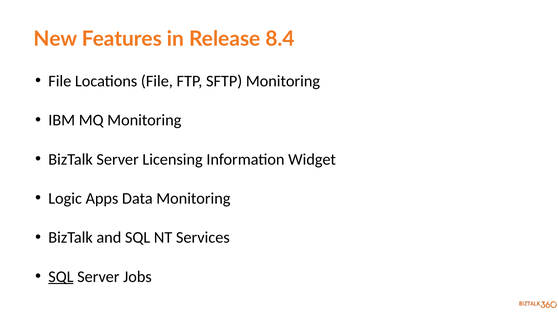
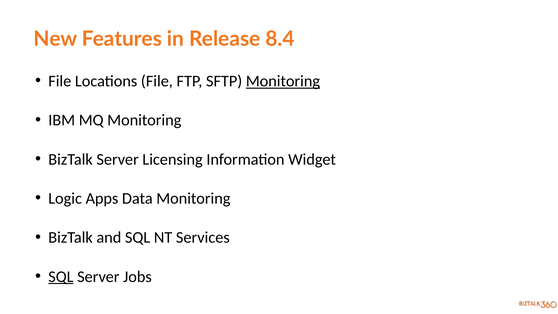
Monitoring at (283, 81) underline: none -> present
